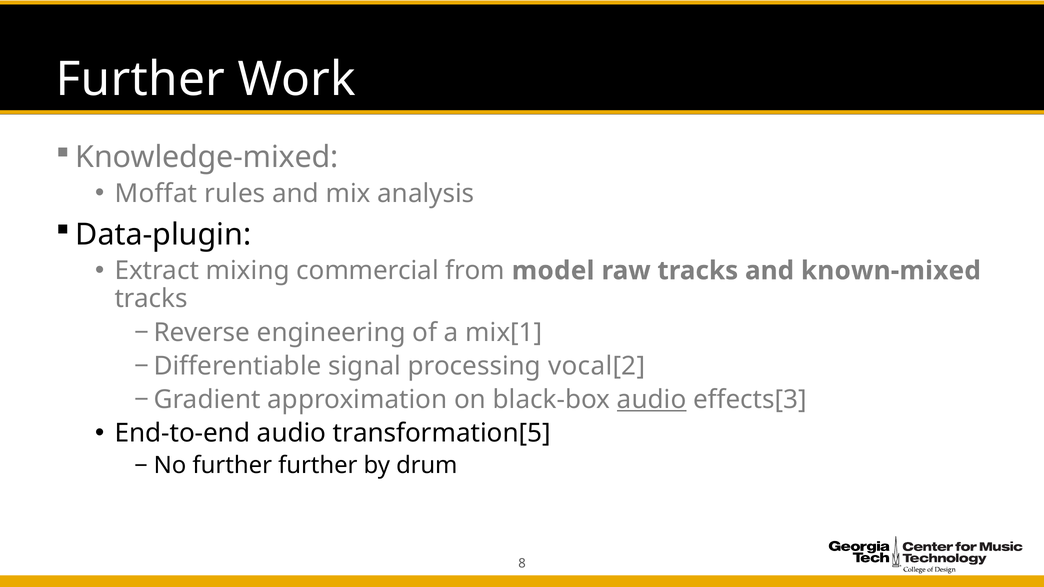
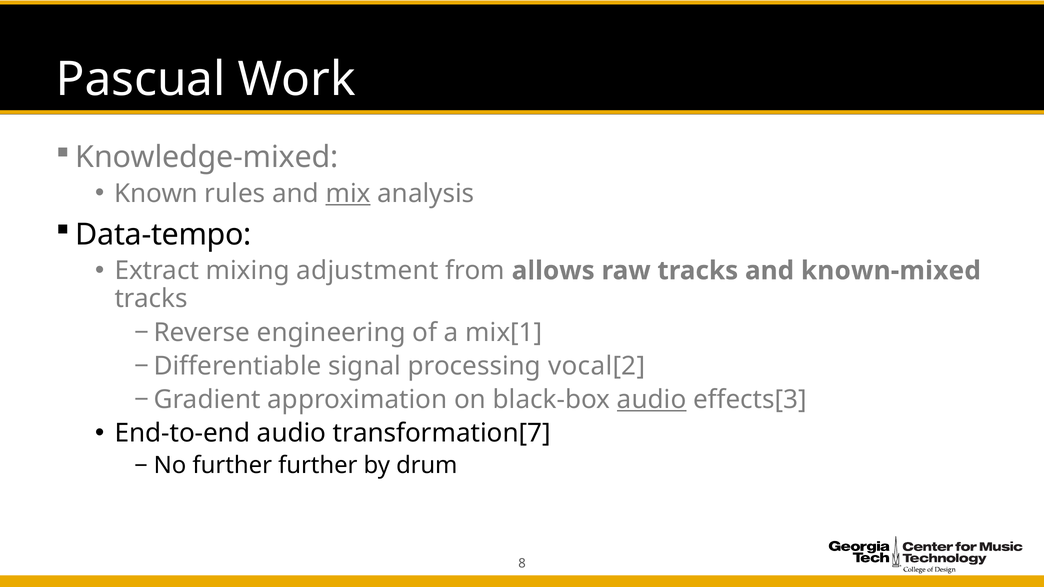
Further at (141, 80): Further -> Pascual
Moffat: Moffat -> Known
mix underline: none -> present
Data-plugin: Data-plugin -> Data-tempo
commercial: commercial -> adjustment
model: model -> allows
transformation[5: transformation[5 -> transformation[7
